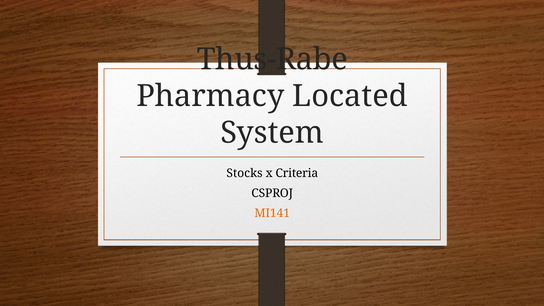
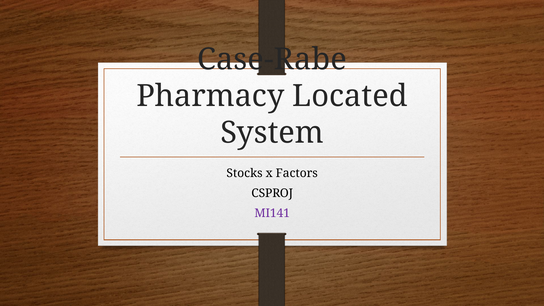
Thus-Rabe: Thus-Rabe -> Case-Rabe
Criteria: Criteria -> Factors
MI141 colour: orange -> purple
